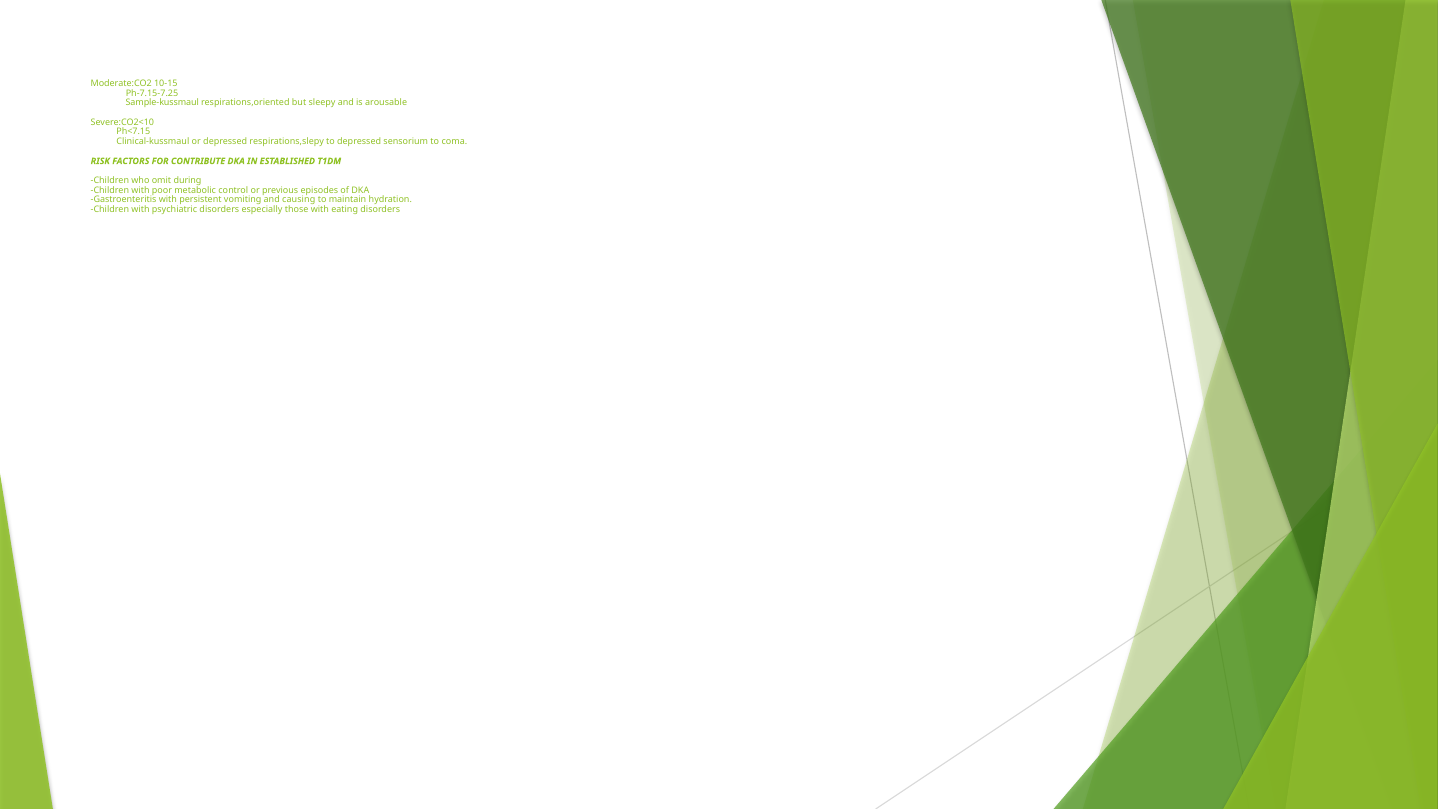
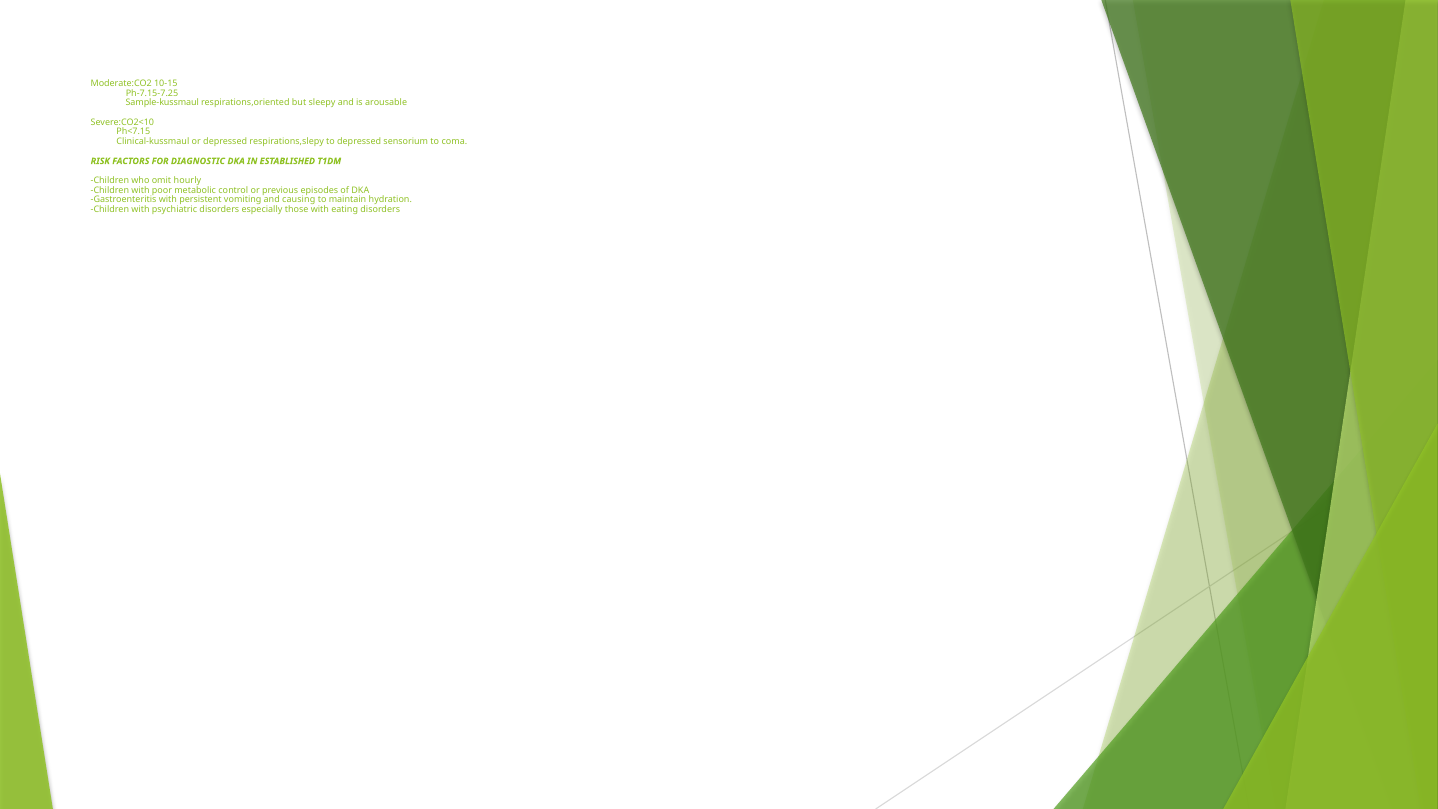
CONTRIBUTE: CONTRIBUTE -> DIAGNOSTIC
during: during -> hourly
